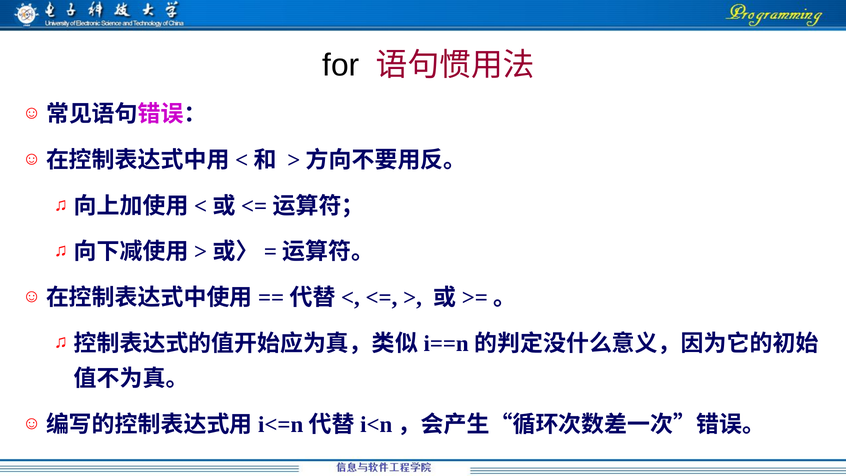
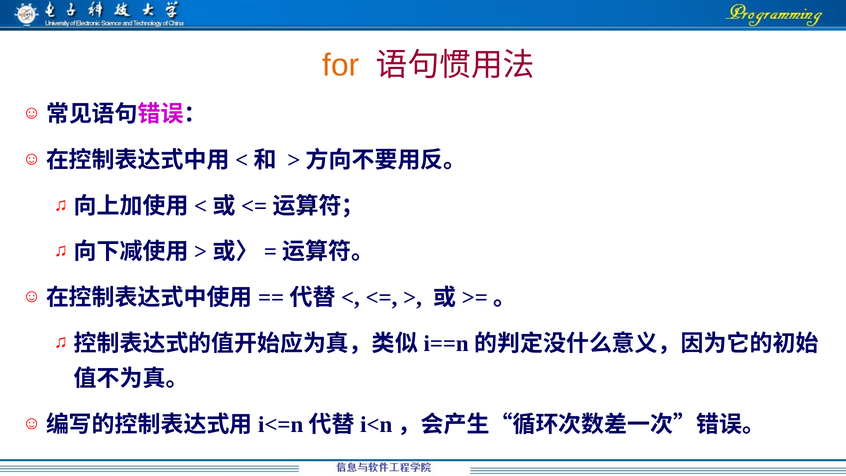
for colour: black -> orange
